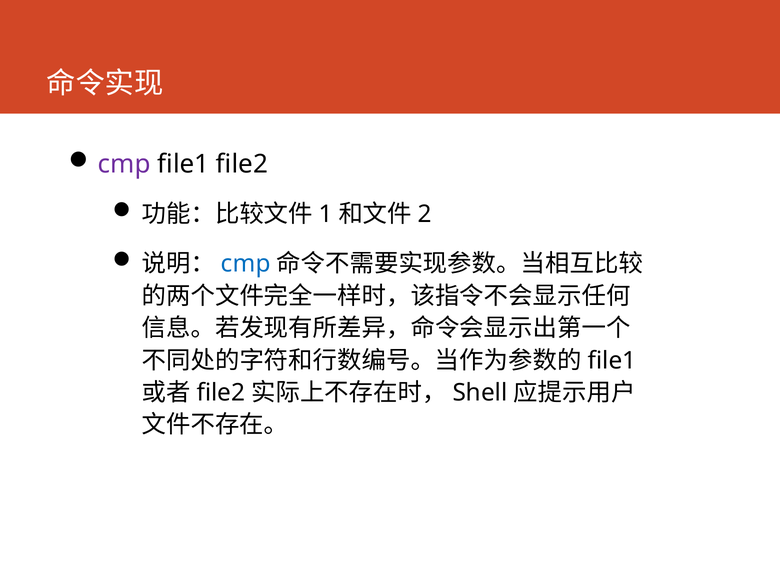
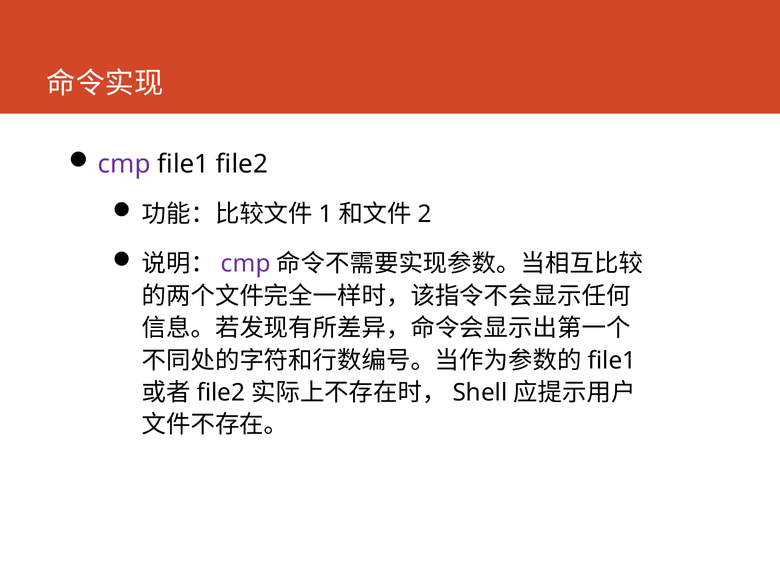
cmp at (246, 264) colour: blue -> purple
